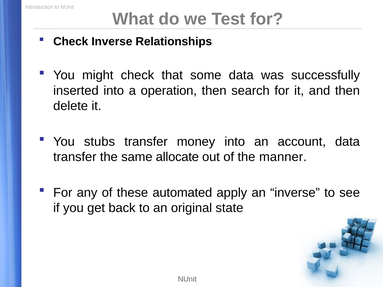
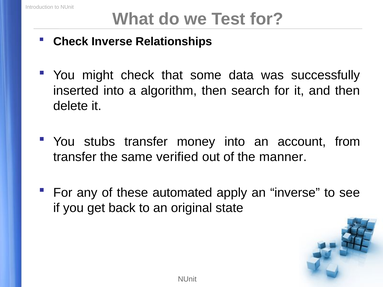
operation: operation -> algorithm
account data: data -> from
allocate: allocate -> verified
